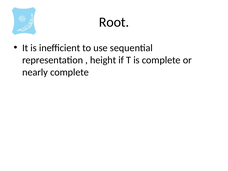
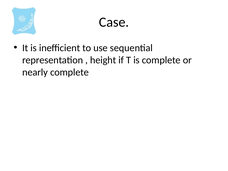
Root: Root -> Case
